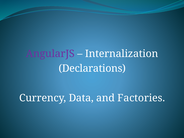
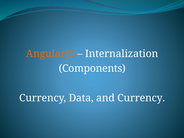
AngularJS colour: purple -> orange
Declarations: Declarations -> Components
and Factories: Factories -> Currency
